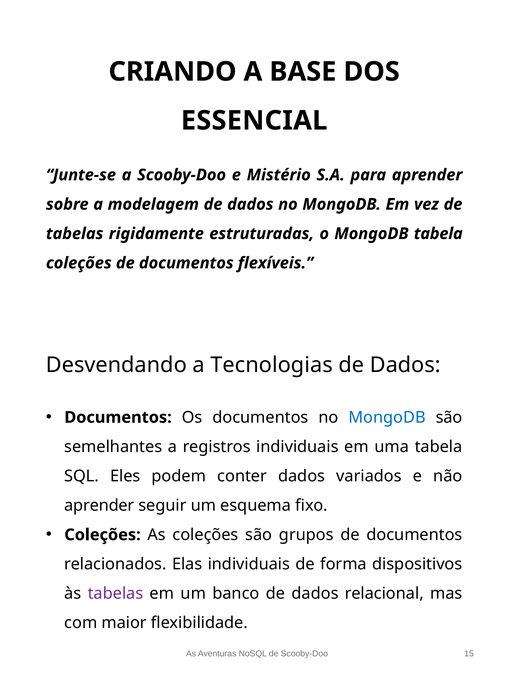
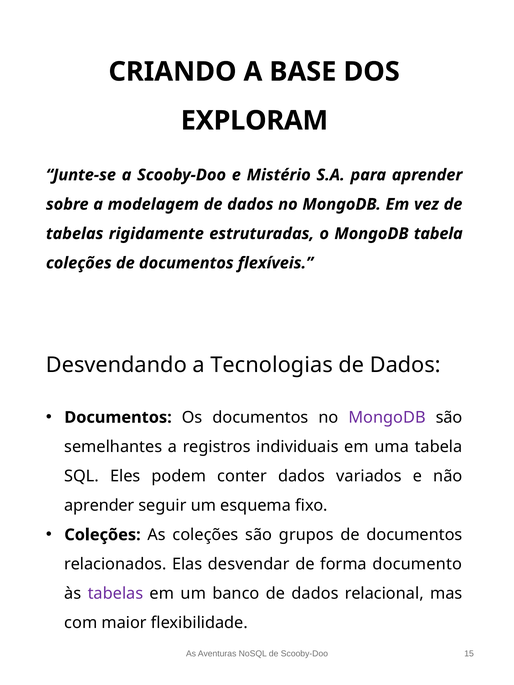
ESSENCIAL: ESSENCIAL -> EXPLORAM
MongoDB at (387, 418) colour: blue -> purple
Elas individuais: individuais -> desvendar
dispositivos: dispositivos -> documento
